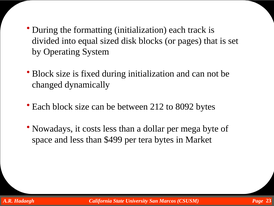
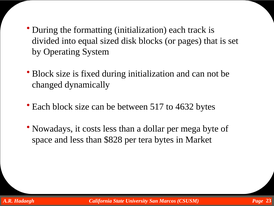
212: 212 -> 517
8092: 8092 -> 4632
$499: $499 -> $828
